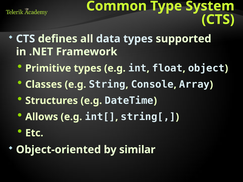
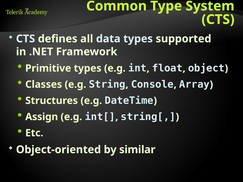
Allows: Allows -> Assign
